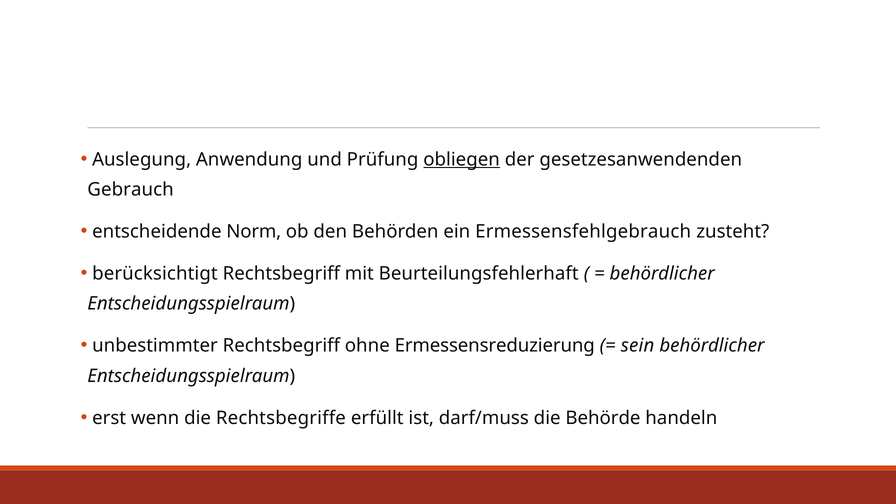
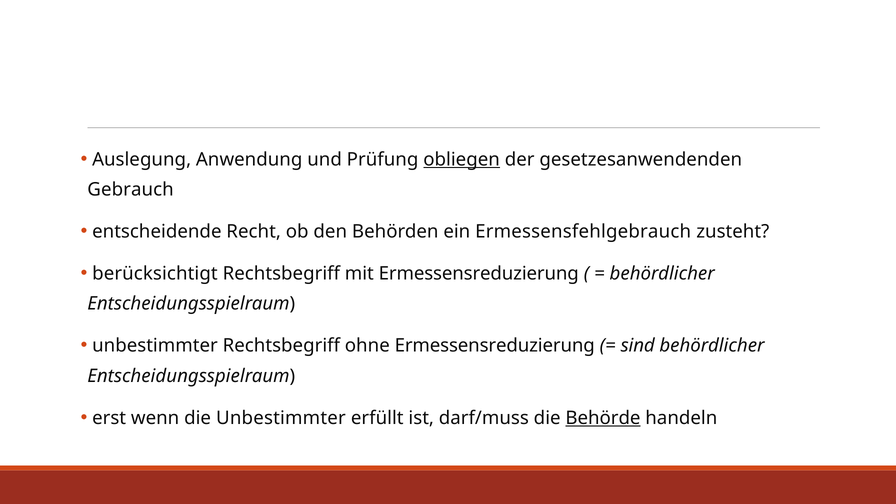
Norm: Norm -> Recht
mit Beurteilungsfehlerhaft: Beurteilungsfehlerhaft -> Ermessensreduzierung
sein: sein -> sind
die Rechtsbegriffe: Rechtsbegriffe -> Unbestimmter
Behörde underline: none -> present
